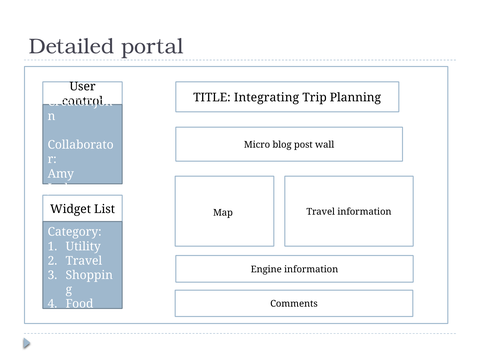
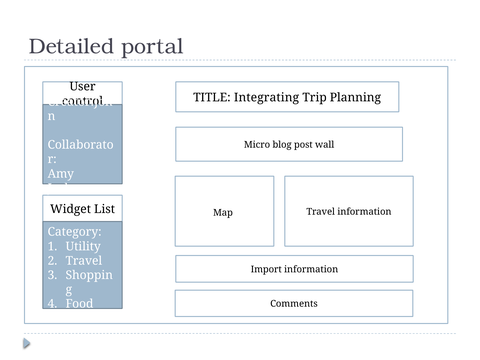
Engine: Engine -> Import
